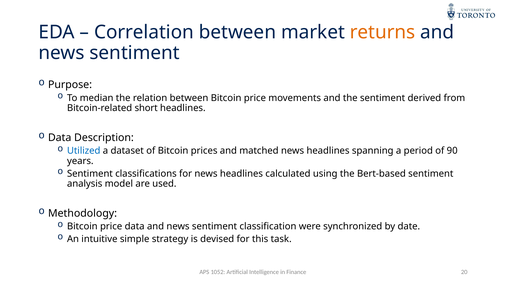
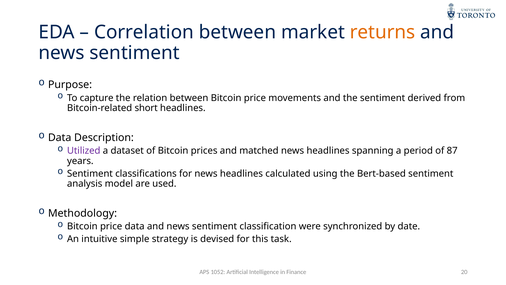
median: median -> capture
Utilized colour: blue -> purple
90: 90 -> 87
